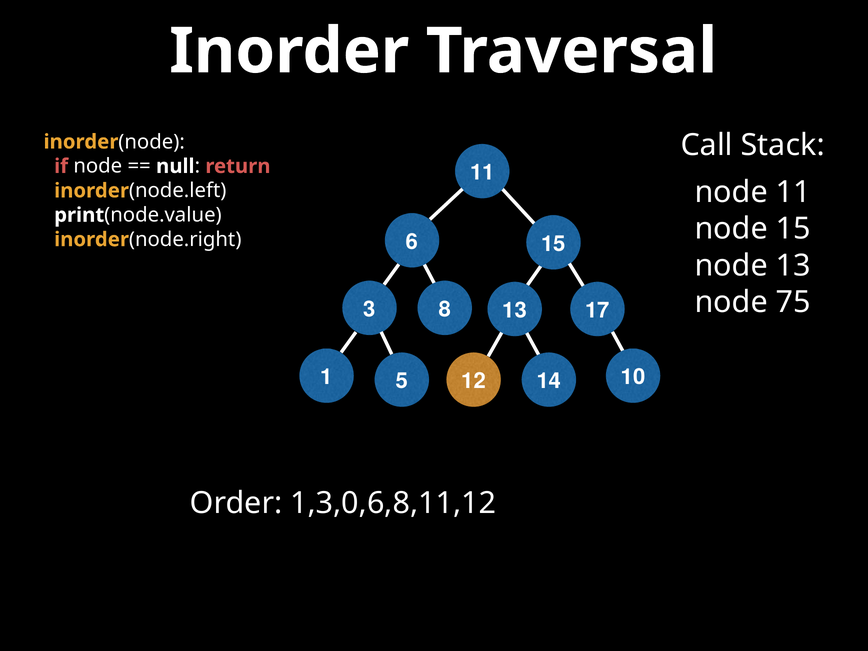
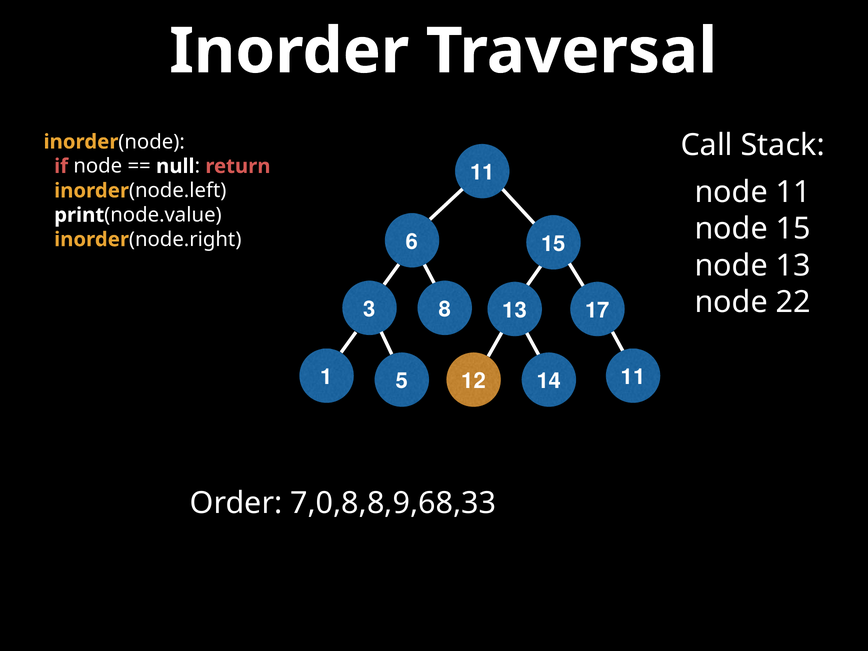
75: 75 -> 22
10 at (633, 377): 10 -> 11
1,3,0,6,8,11,12: 1,3,0,6,8,11,12 -> 7,0,8,8,9,68,33
